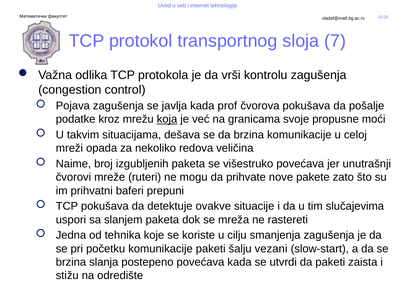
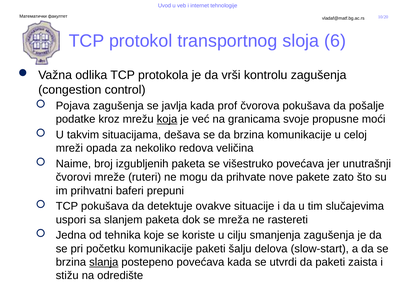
7: 7 -> 6
vezani: vezani -> delova
slanja underline: none -> present
